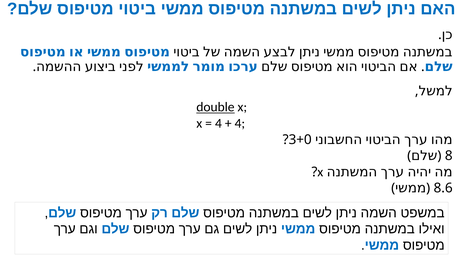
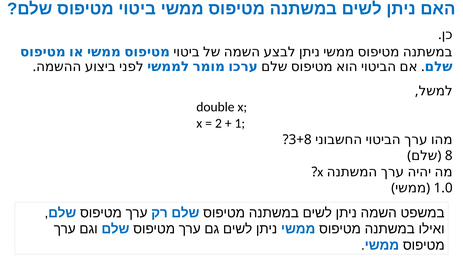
double underline: present -> none
4 at (218, 124): 4 -> 2
4 at (240, 124): 4 -> 1
3+0: 3+0 -> 3+8
8.6: 8.6 -> 1.0
